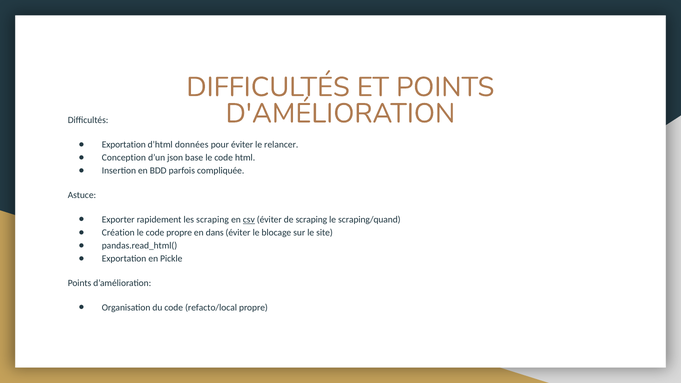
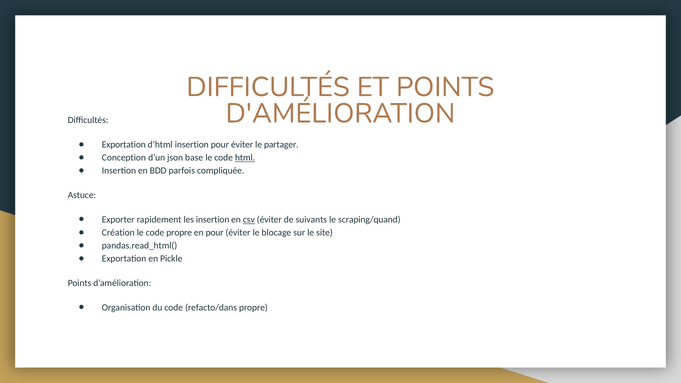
d’html données: données -> insertion
relancer: relancer -> partager
html underline: none -> present
les scraping: scraping -> insertion
de scraping: scraping -> suivants
en dans: dans -> pour
refacto/local: refacto/local -> refacto/dans
